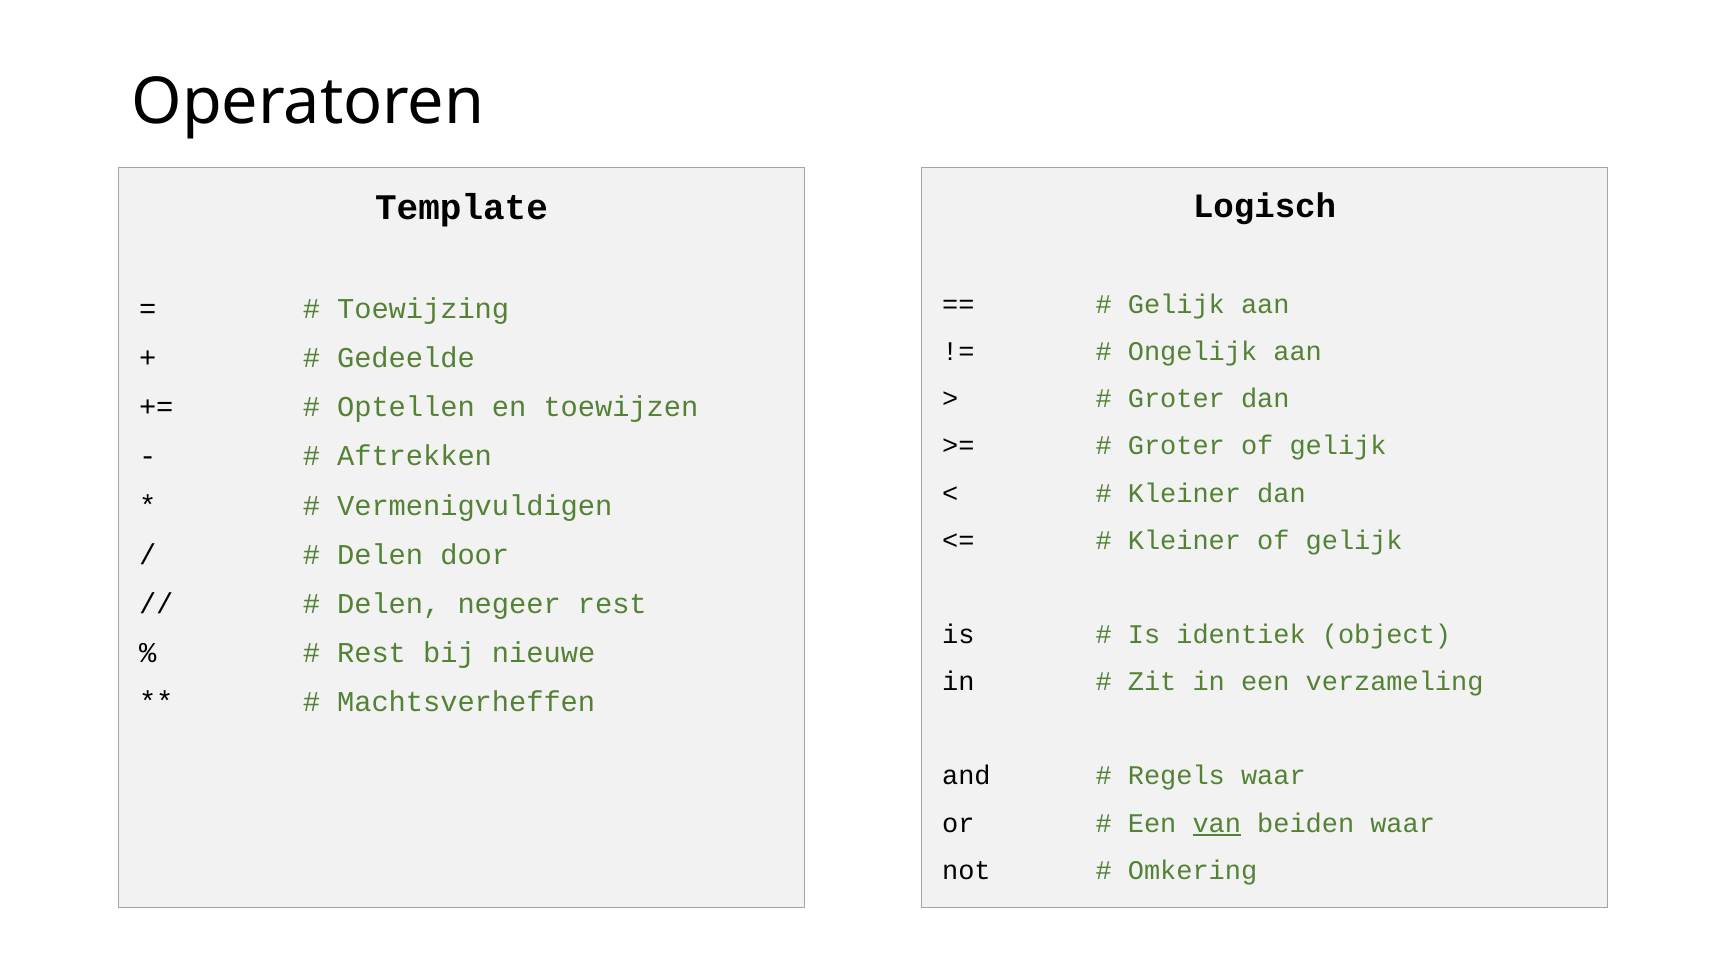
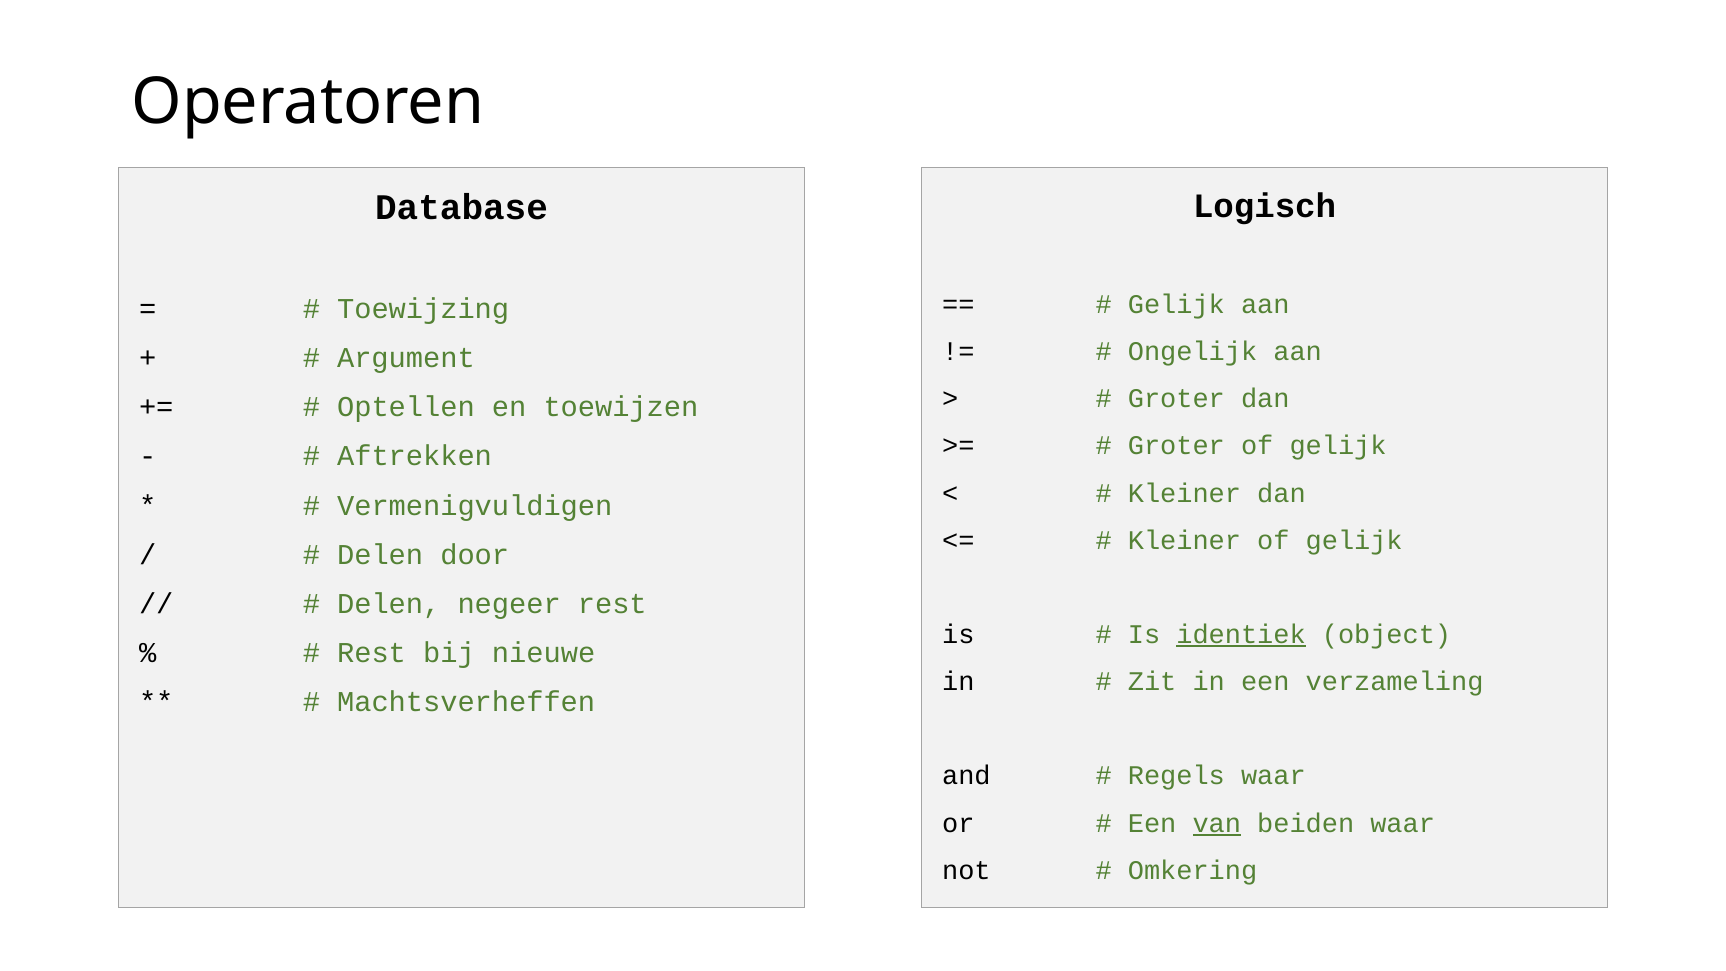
Template: Template -> Database
Gedeelde: Gedeelde -> Argument
identiek underline: none -> present
